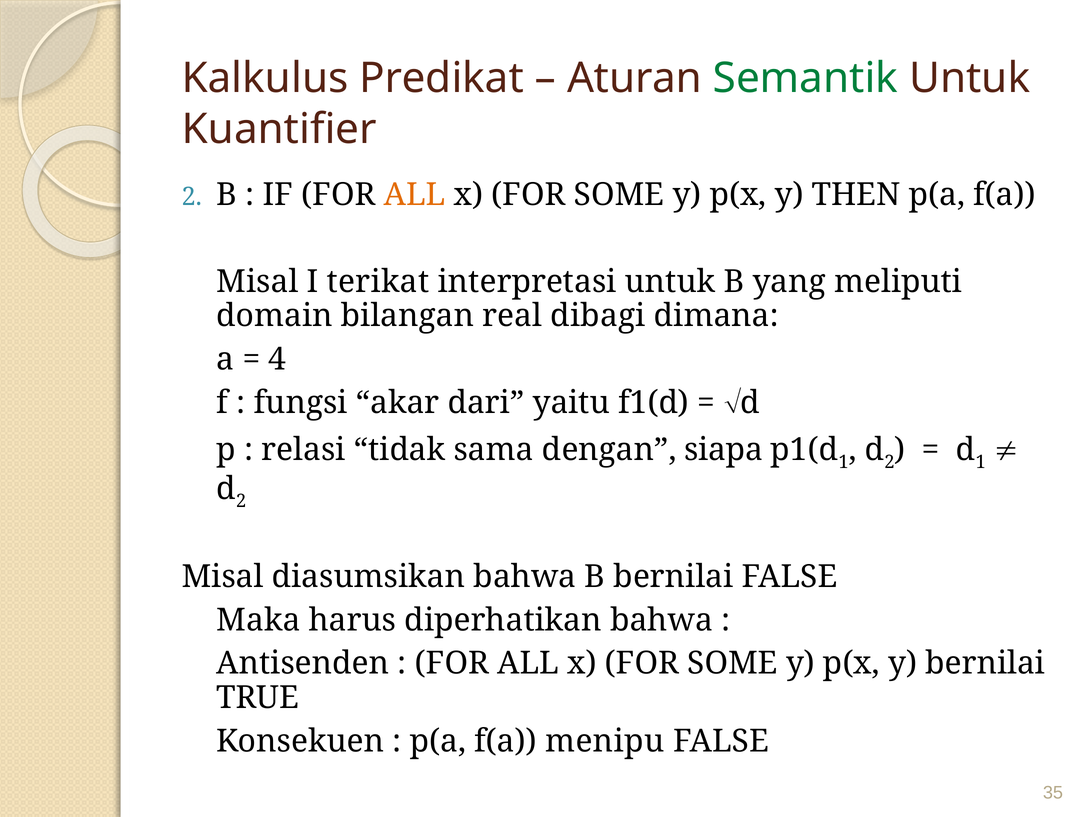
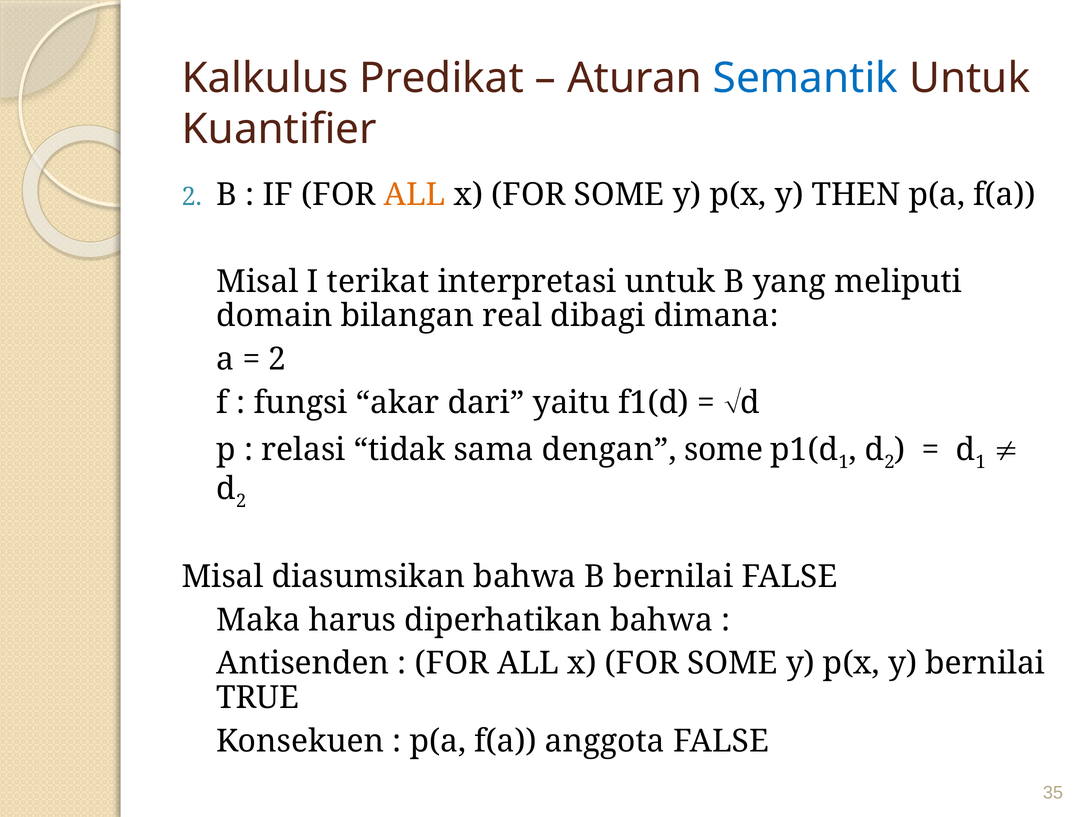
Semantik colour: green -> blue
4 at (277, 359): 4 -> 2
dengan siapa: siapa -> some
menipu: menipu -> anggota
